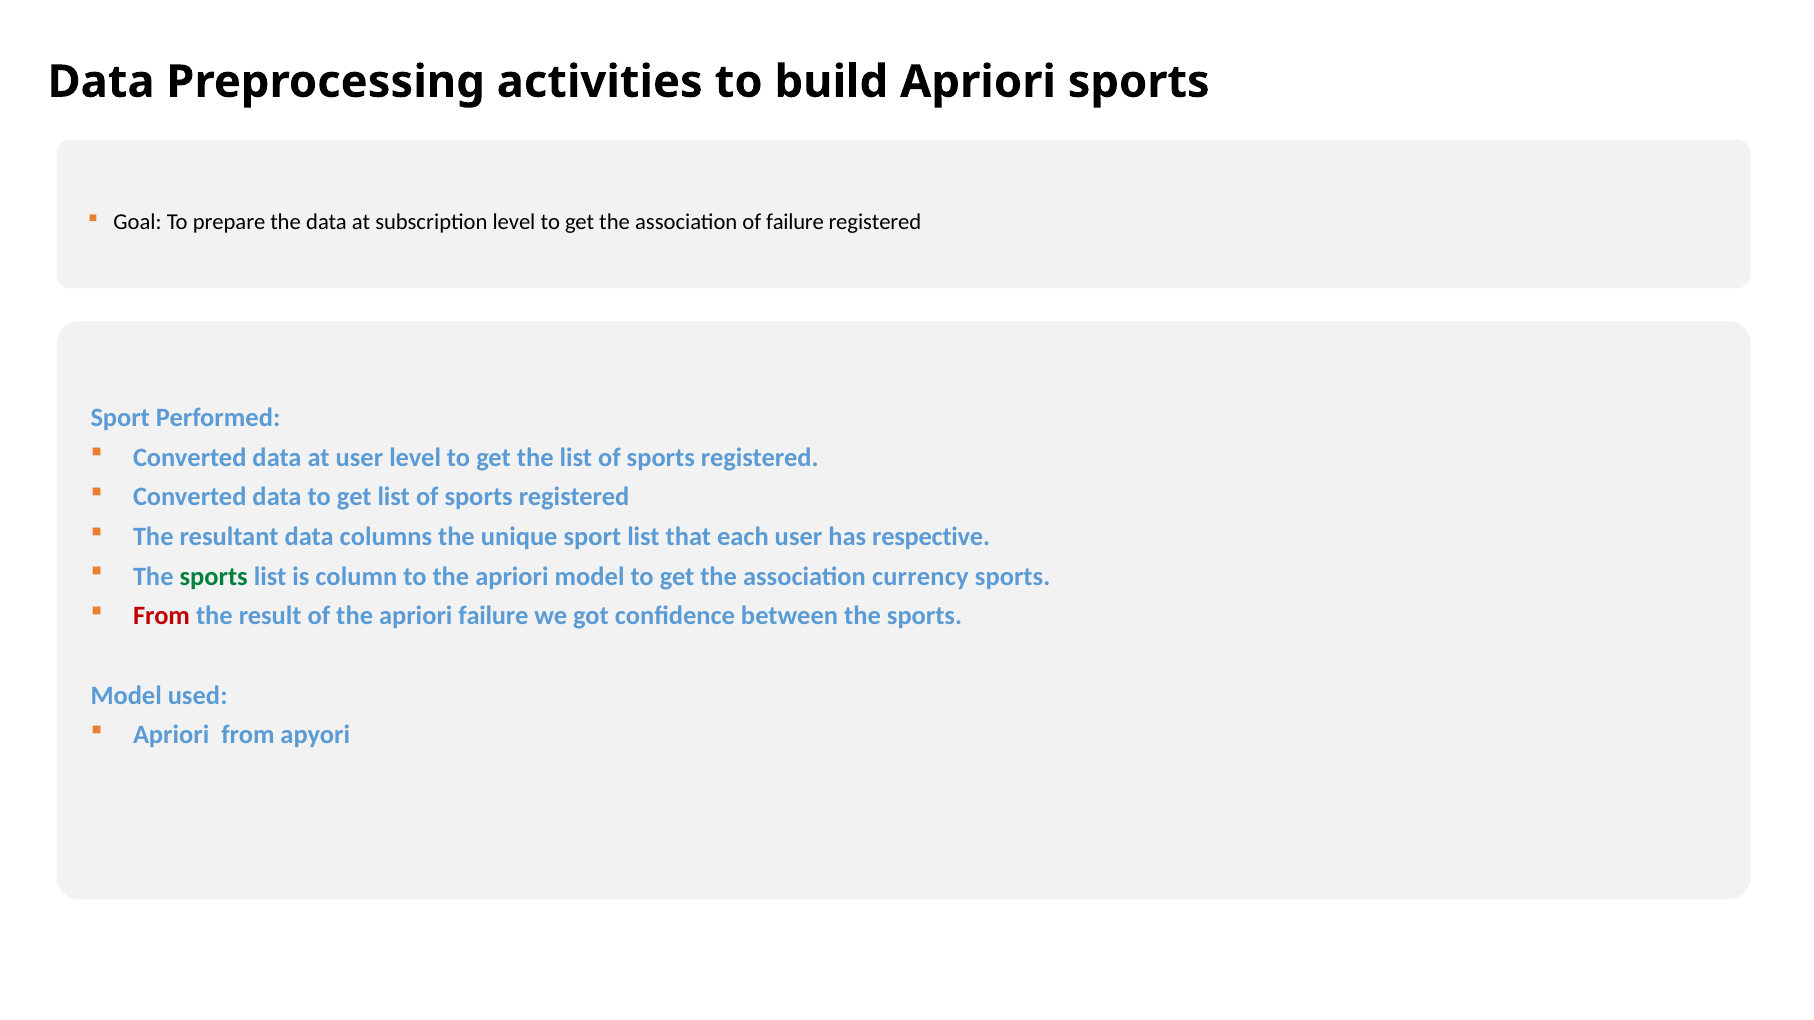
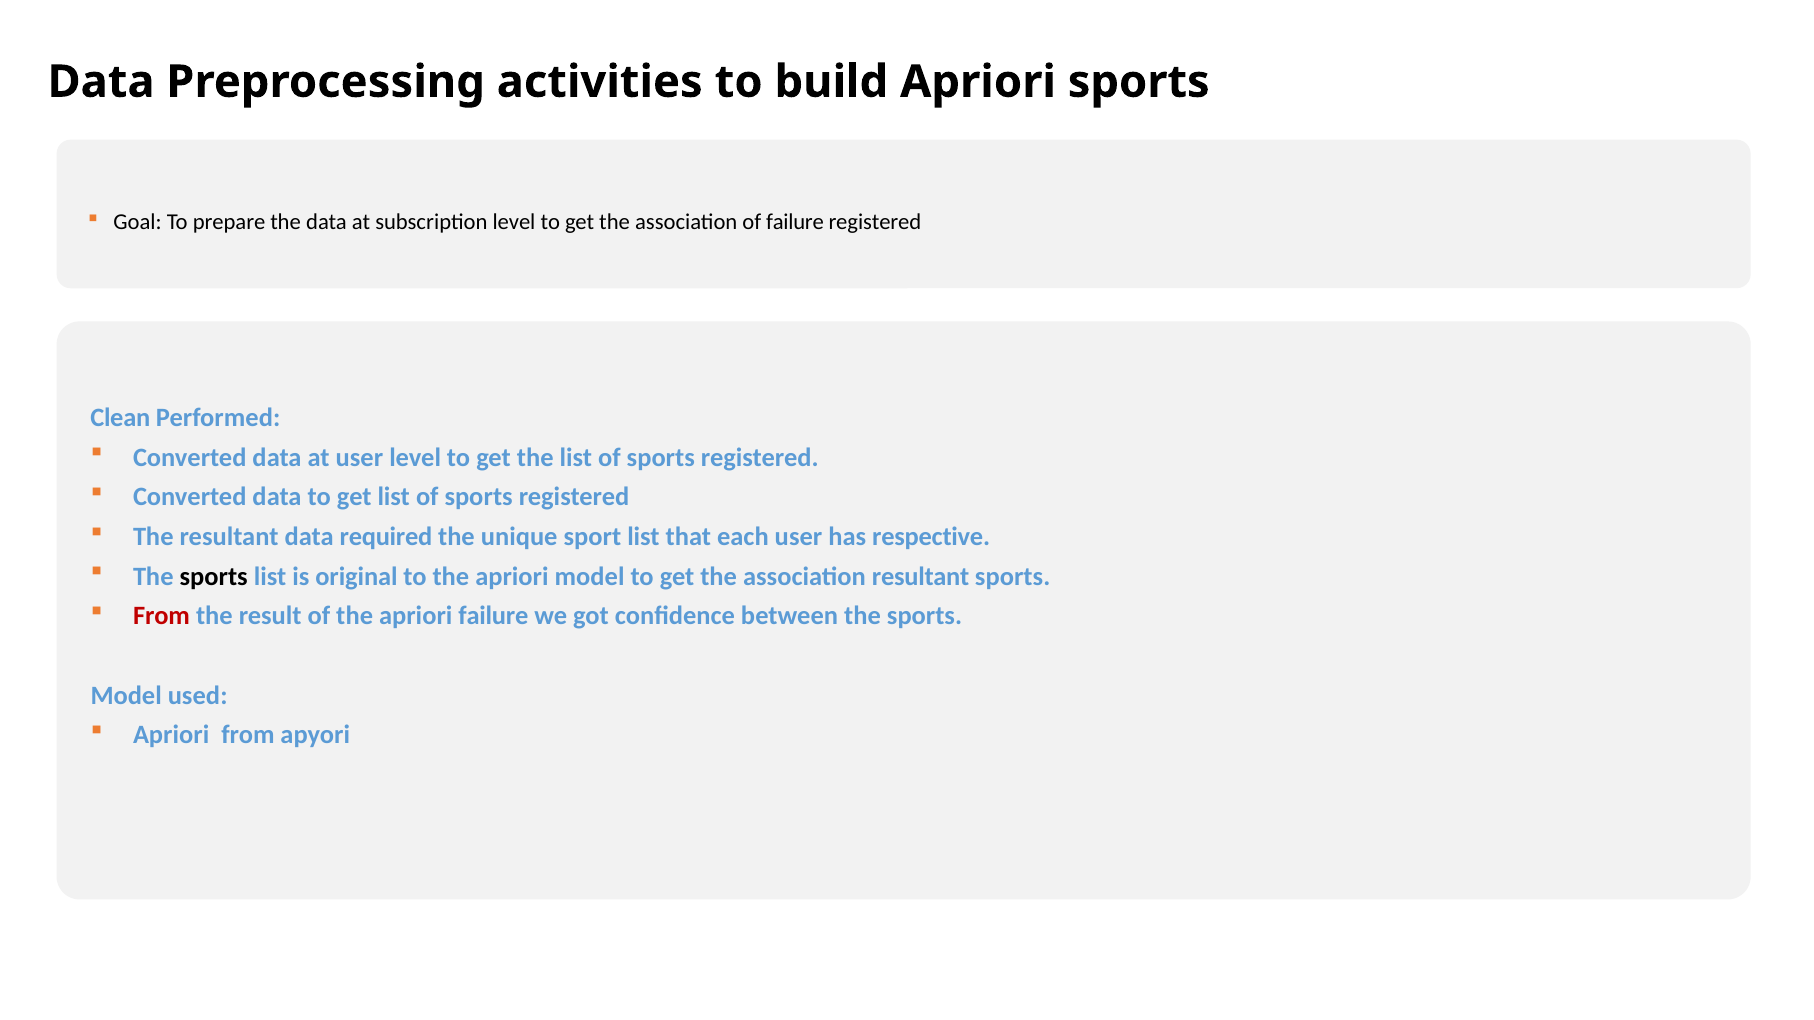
Sport at (120, 418): Sport -> Clean
columns: columns -> required
sports at (214, 577) colour: green -> black
column: column -> original
association currency: currency -> resultant
